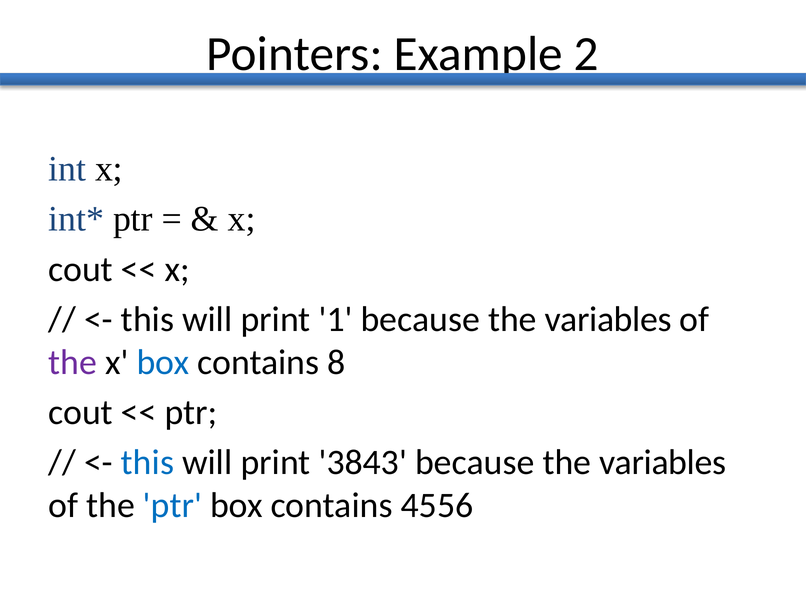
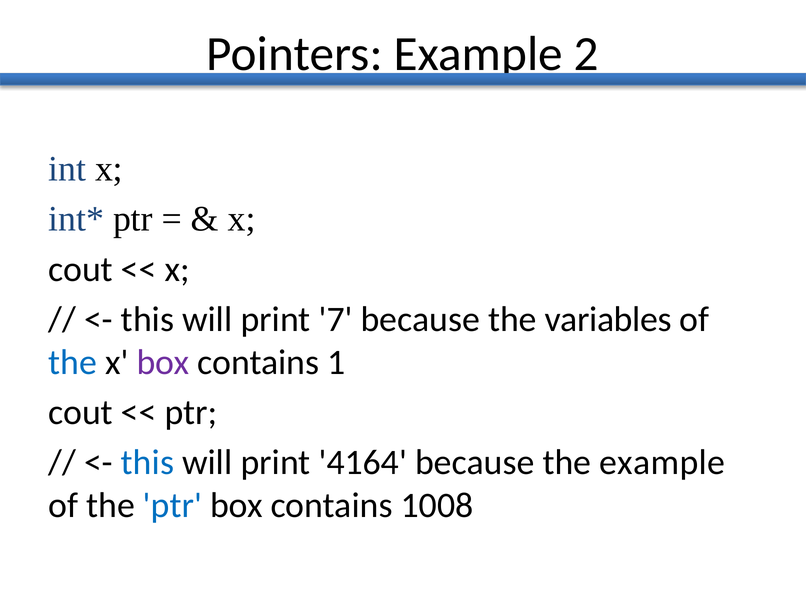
1: 1 -> 7
the at (73, 363) colour: purple -> blue
box at (163, 363) colour: blue -> purple
8: 8 -> 1
3843: 3843 -> 4164
variables at (663, 463): variables -> example
4556: 4556 -> 1008
